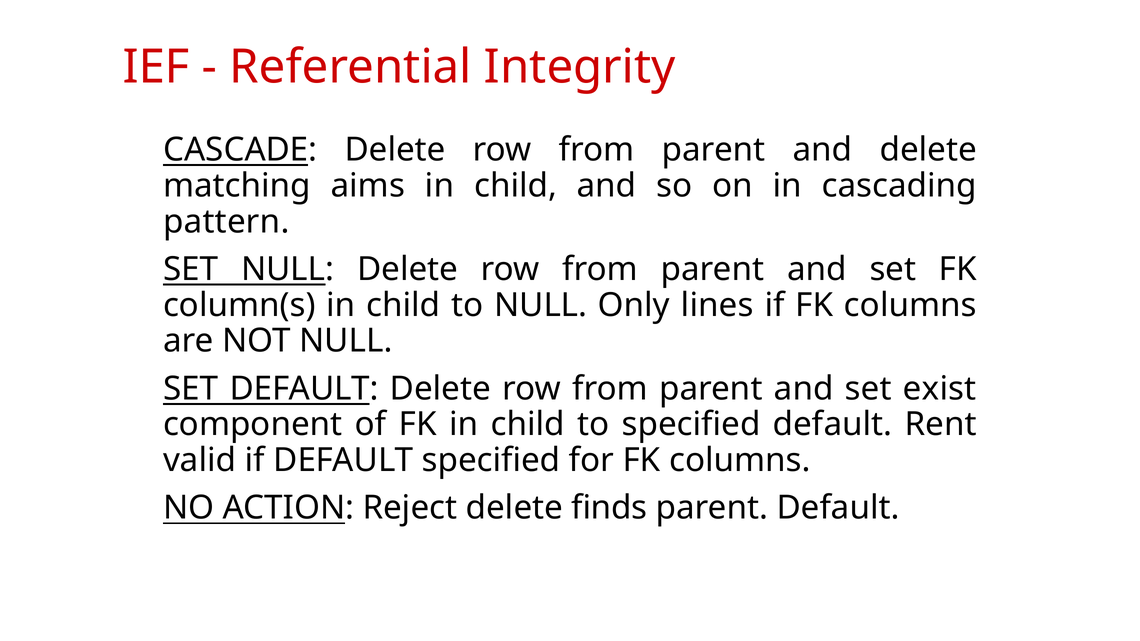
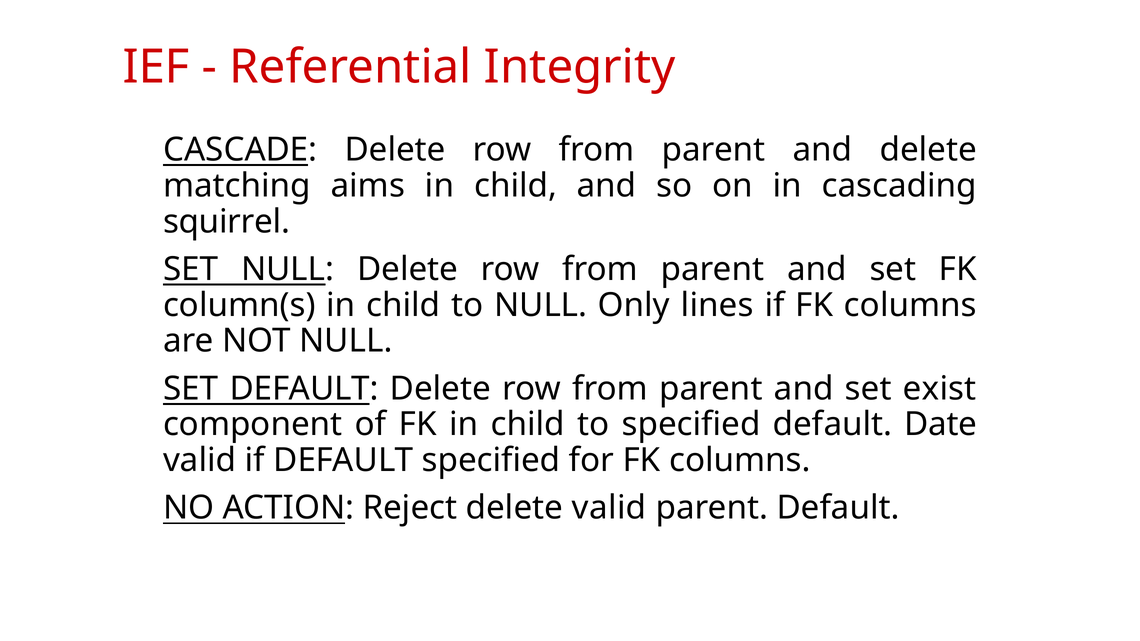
pattern: pattern -> squirrel
Rent: Rent -> Date
delete finds: finds -> valid
